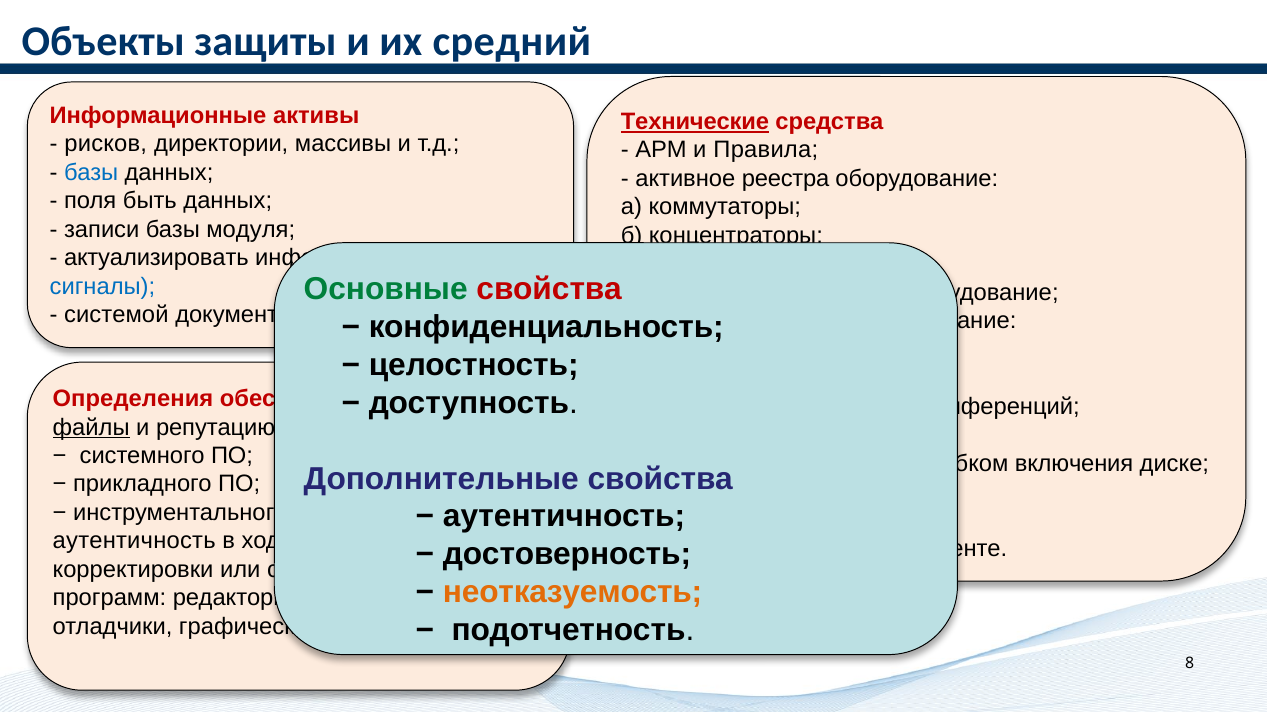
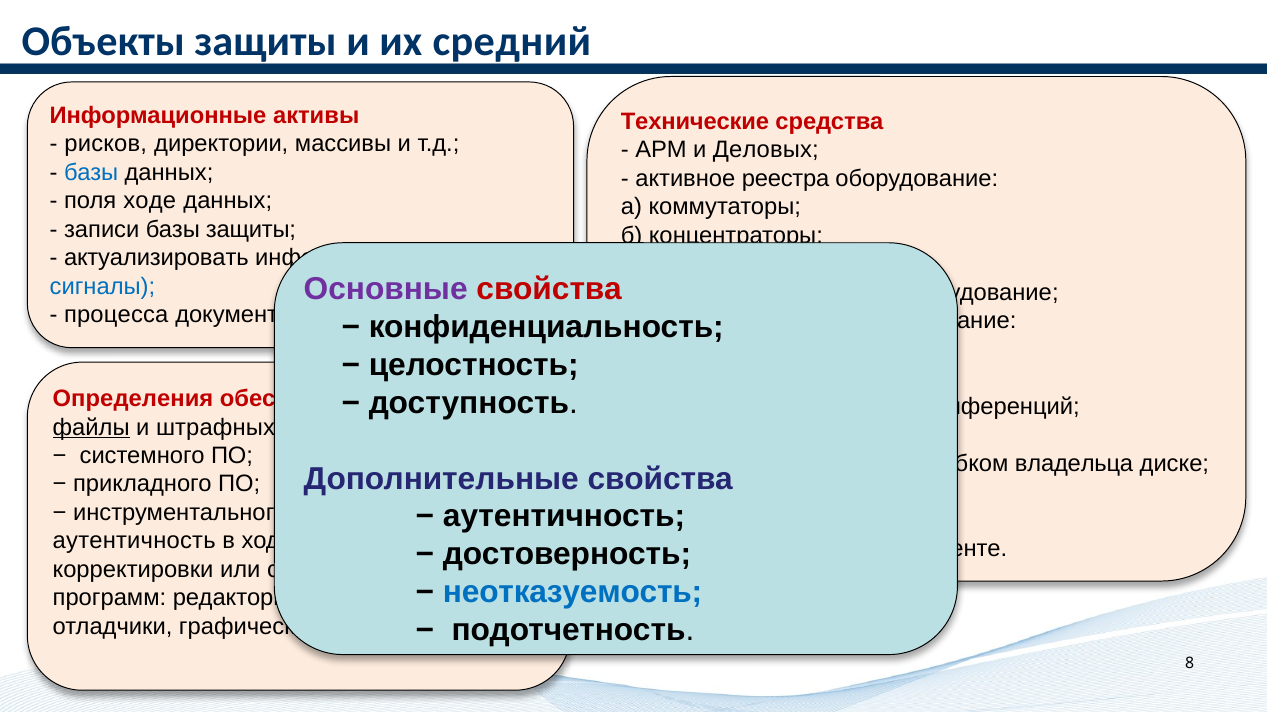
Технические underline: present -> none
Правила: Правила -> Деловых
поля быть: быть -> ходе
базы модуля: модуля -> защиты
Основные colour: green -> purple
системой: системой -> процесса
репутацию: репутацию -> штрафных
включения: включения -> владельца
неотказуемость colour: orange -> blue
